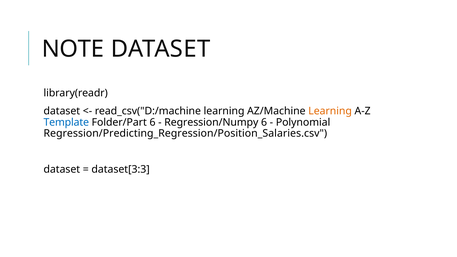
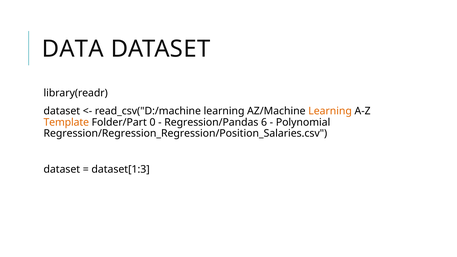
NOTE: NOTE -> DATA
Template colour: blue -> orange
Folder/Part 6: 6 -> 0
Regression/Numpy: Regression/Numpy -> Regression/Pandas
Regression/Predicting_Regression/Position_Salaries.csv: Regression/Predicting_Regression/Position_Salaries.csv -> Regression/Regression_Regression/Position_Salaries.csv
dataset[3:3: dataset[3:3 -> dataset[1:3
